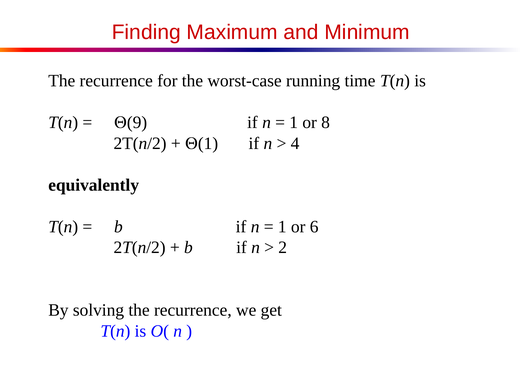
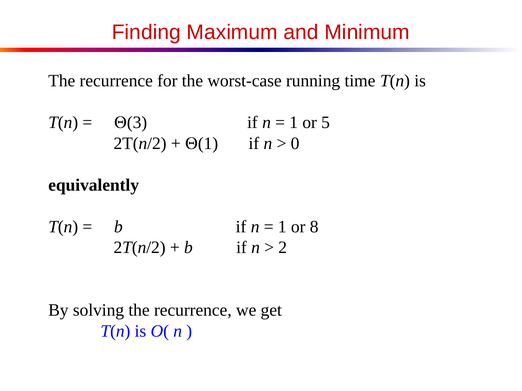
9: 9 -> 3
8: 8 -> 5
4: 4 -> 0
6: 6 -> 8
